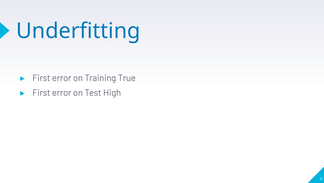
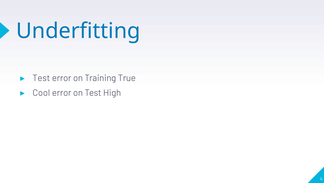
First at (41, 78): First -> Test
First at (41, 92): First -> Cool
